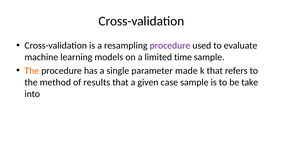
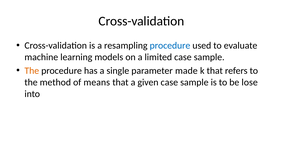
procedure at (170, 46) colour: purple -> blue
limited time: time -> case
results: results -> means
take: take -> lose
